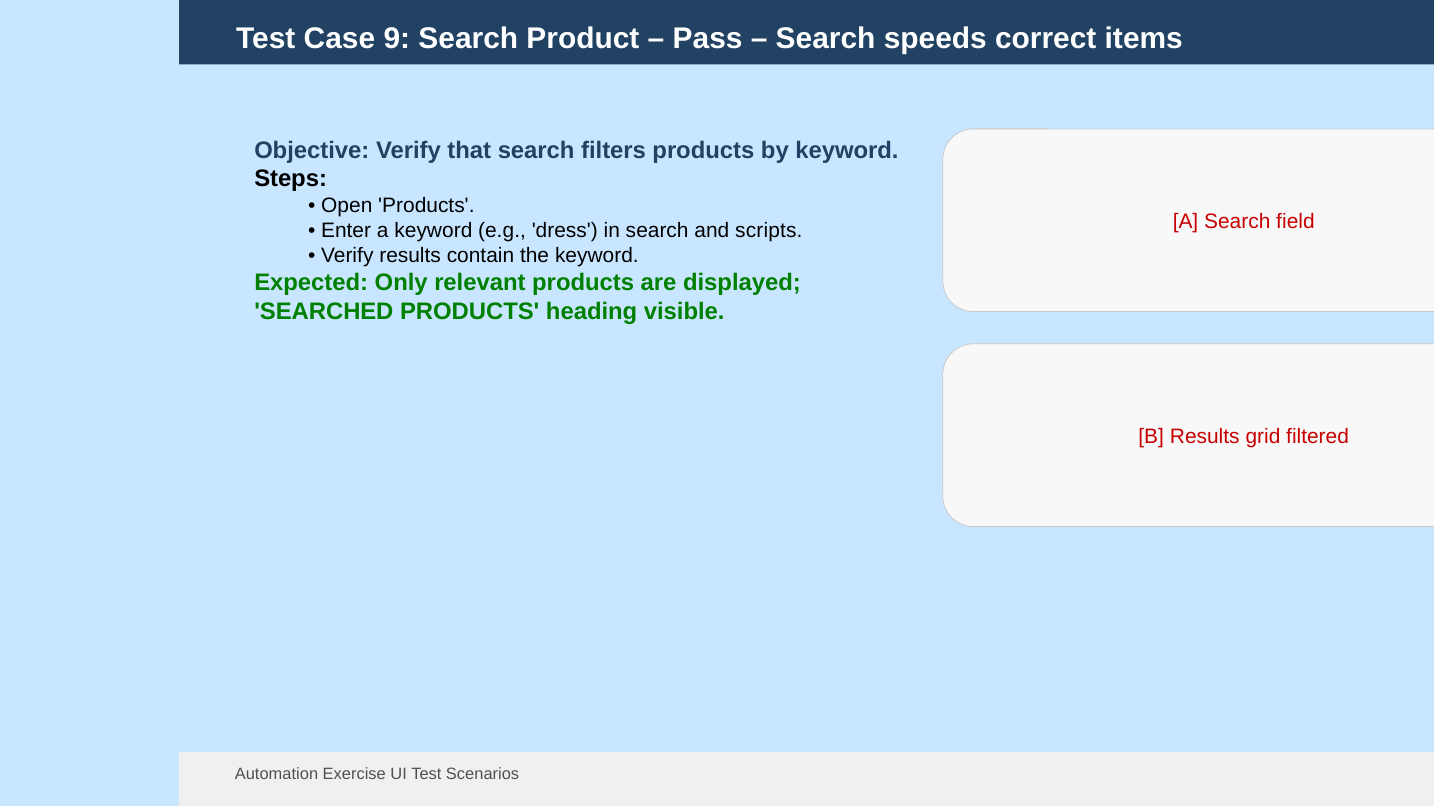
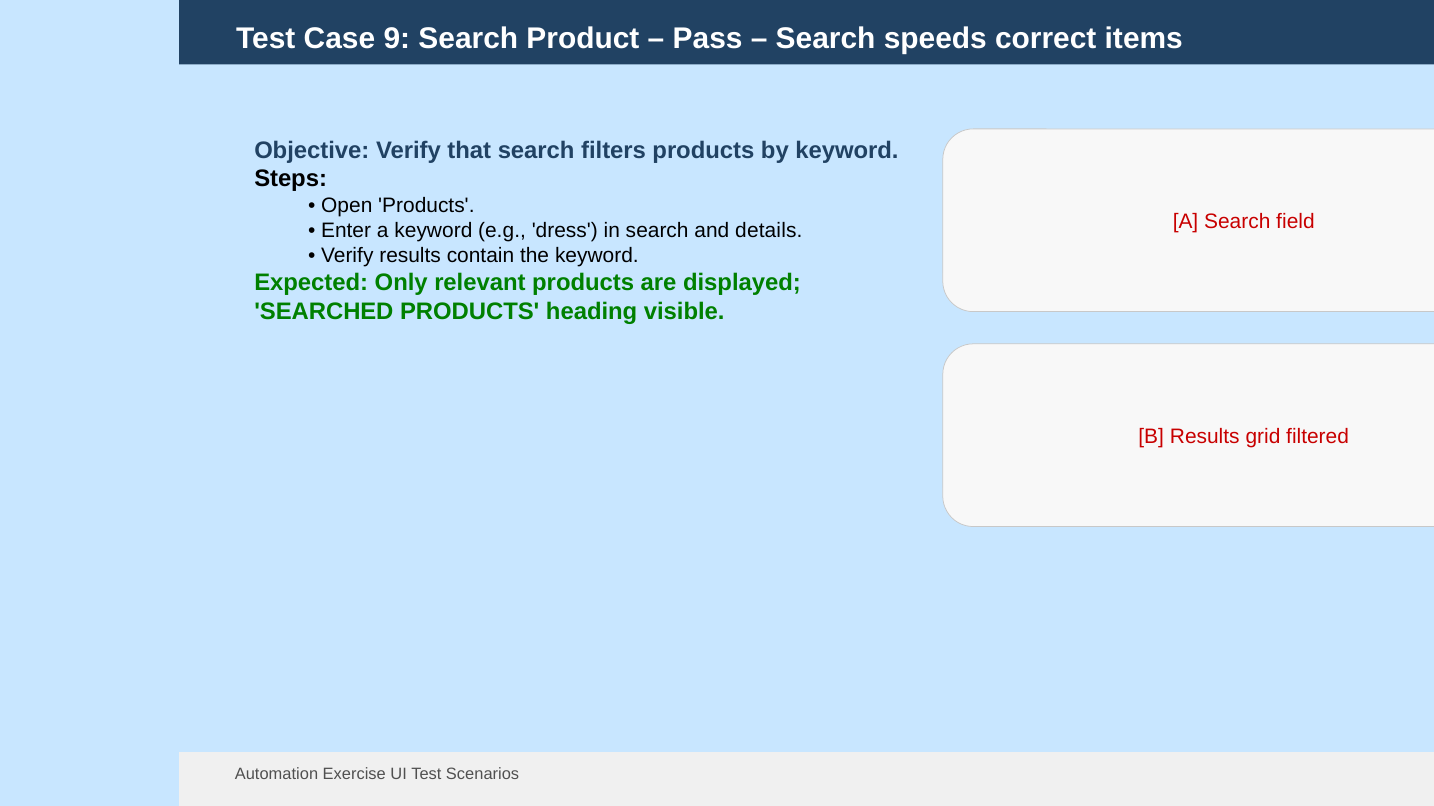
scripts: scripts -> details
